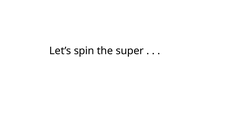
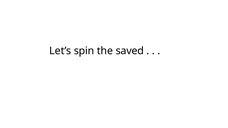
super: super -> saved
